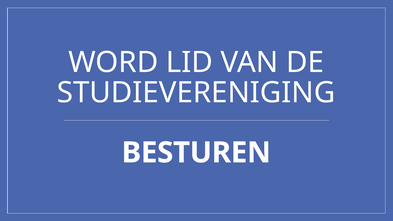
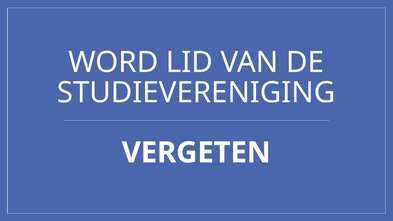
BESTUREN: BESTUREN -> VERGETEN
